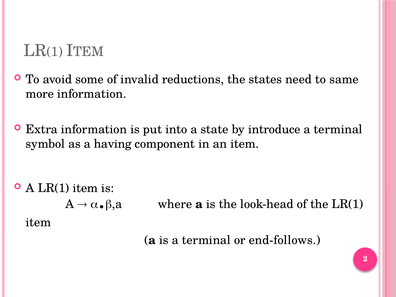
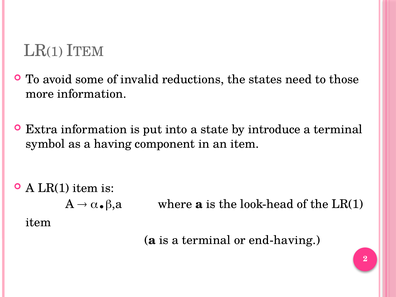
same: same -> those
end-follows: end-follows -> end-having
